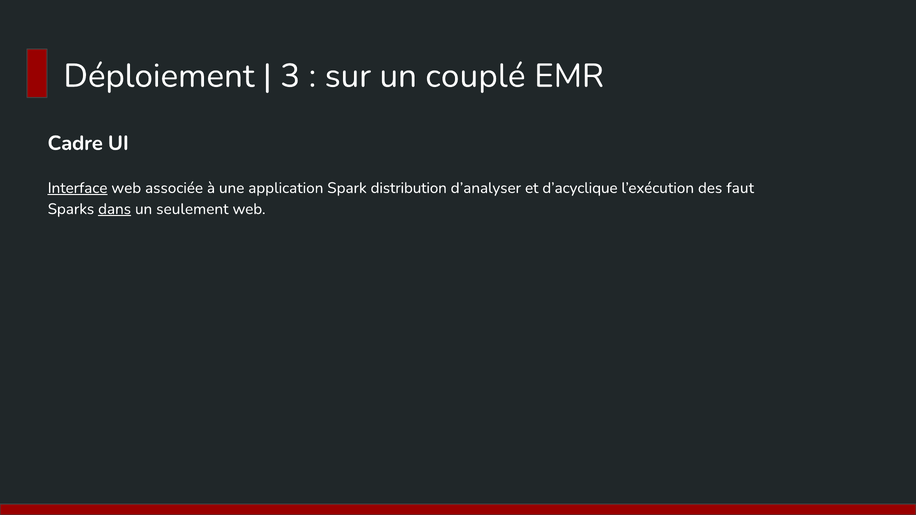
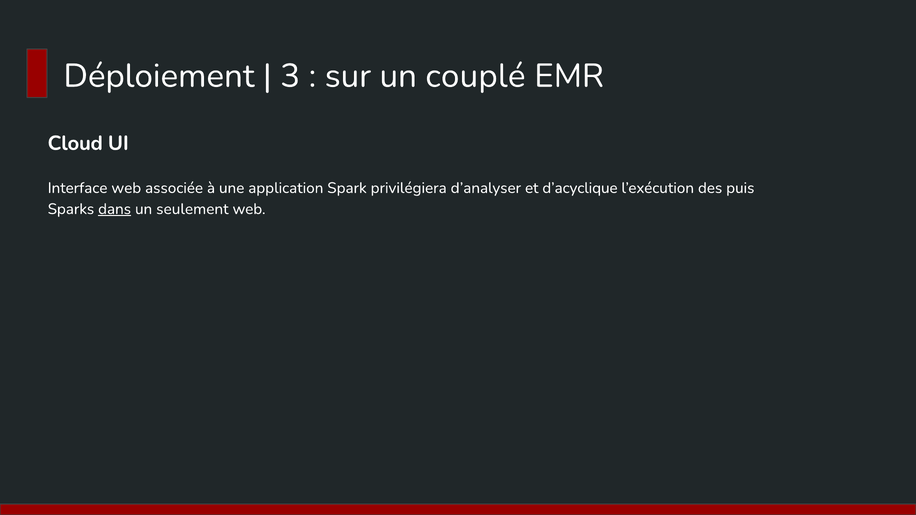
Cadre: Cadre -> Cloud
Interface underline: present -> none
distribution: distribution -> privilégiera
faut: faut -> puis
